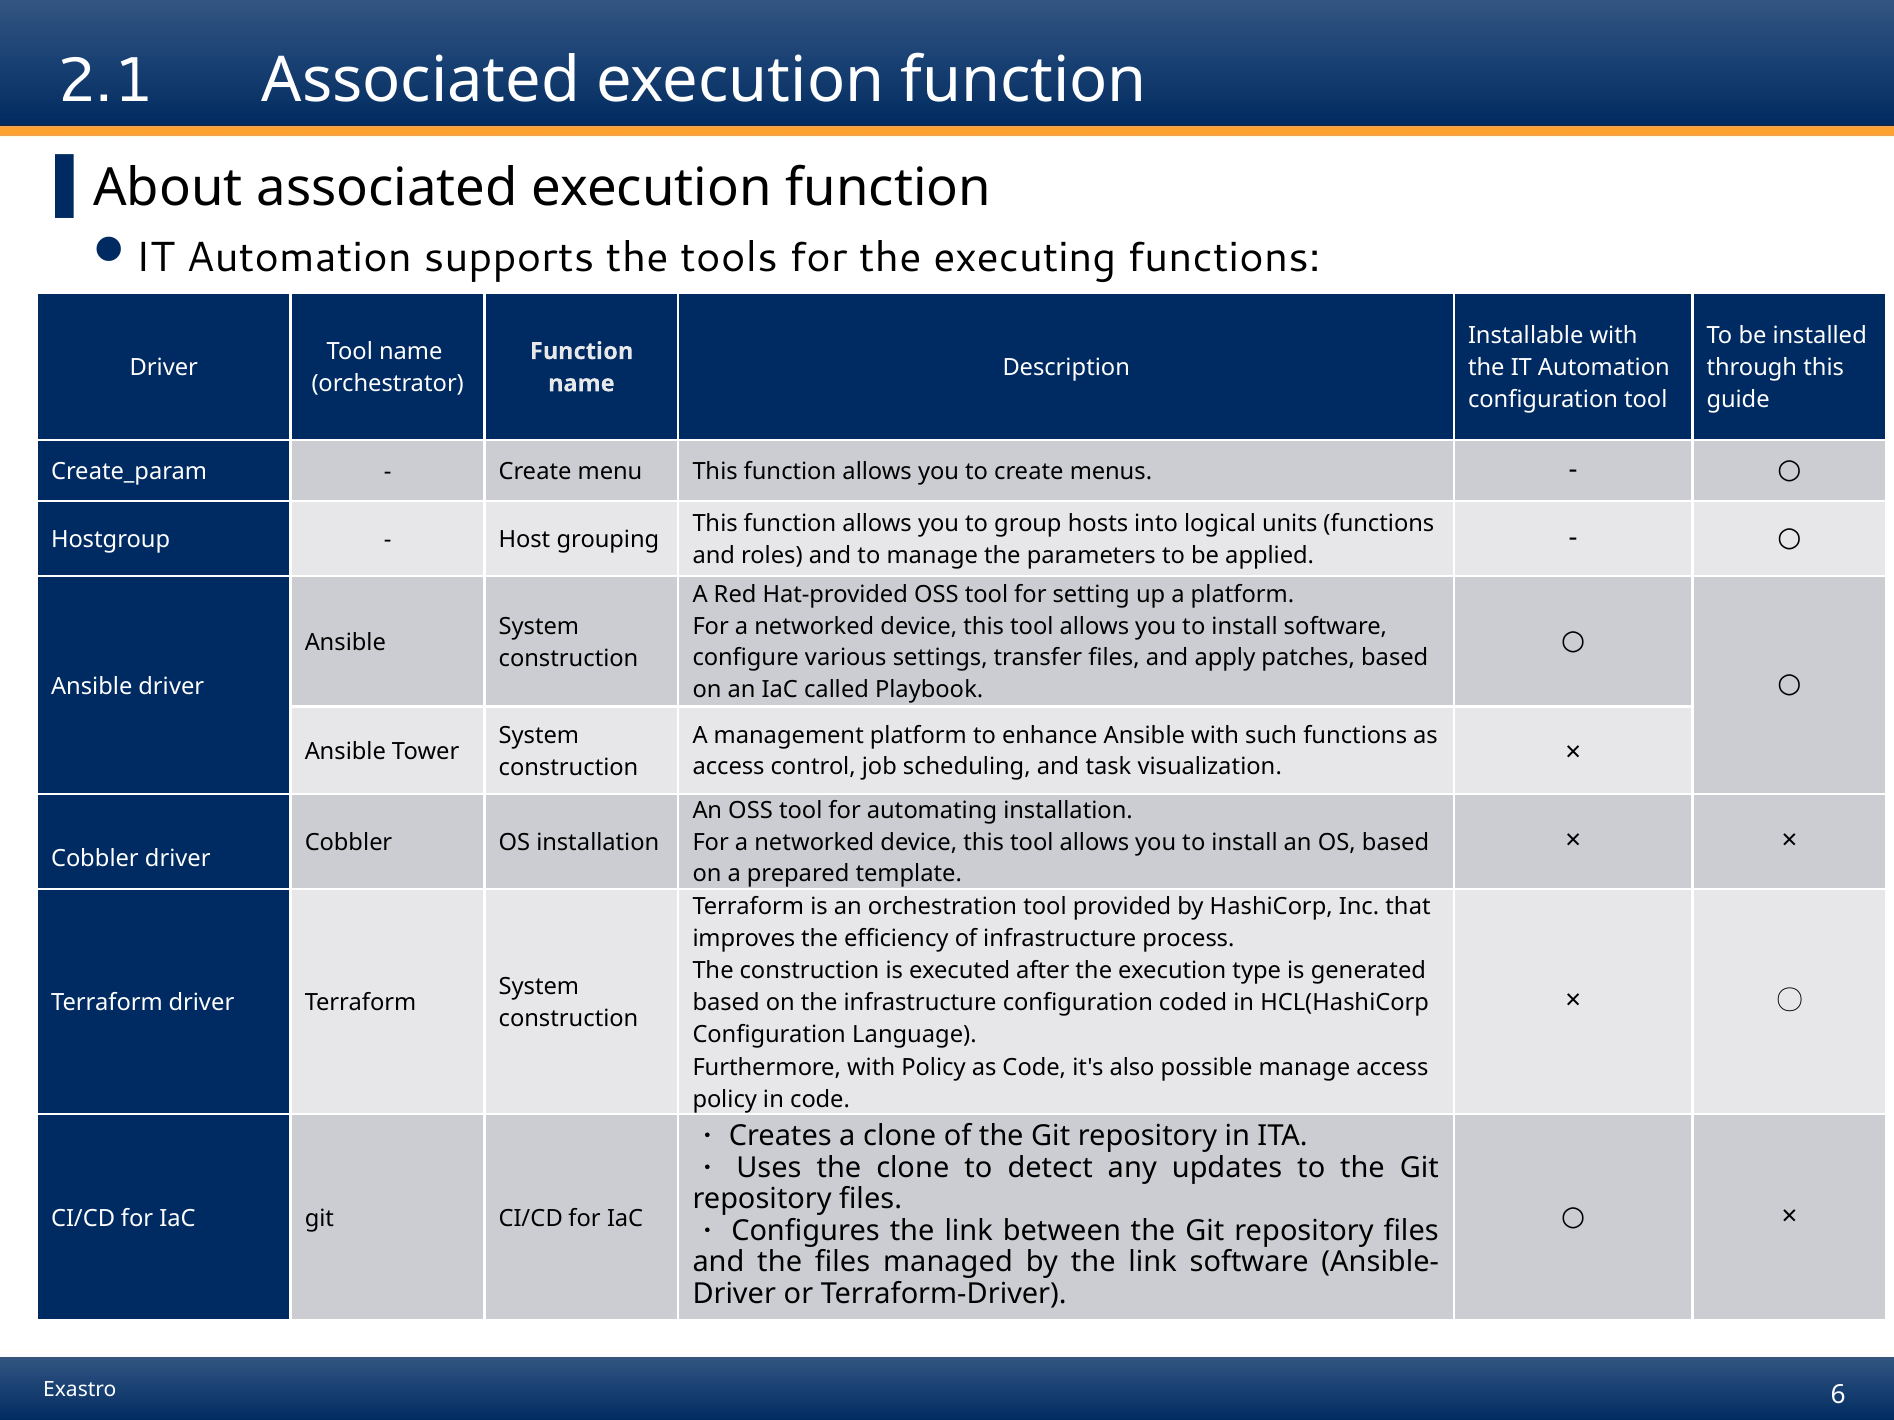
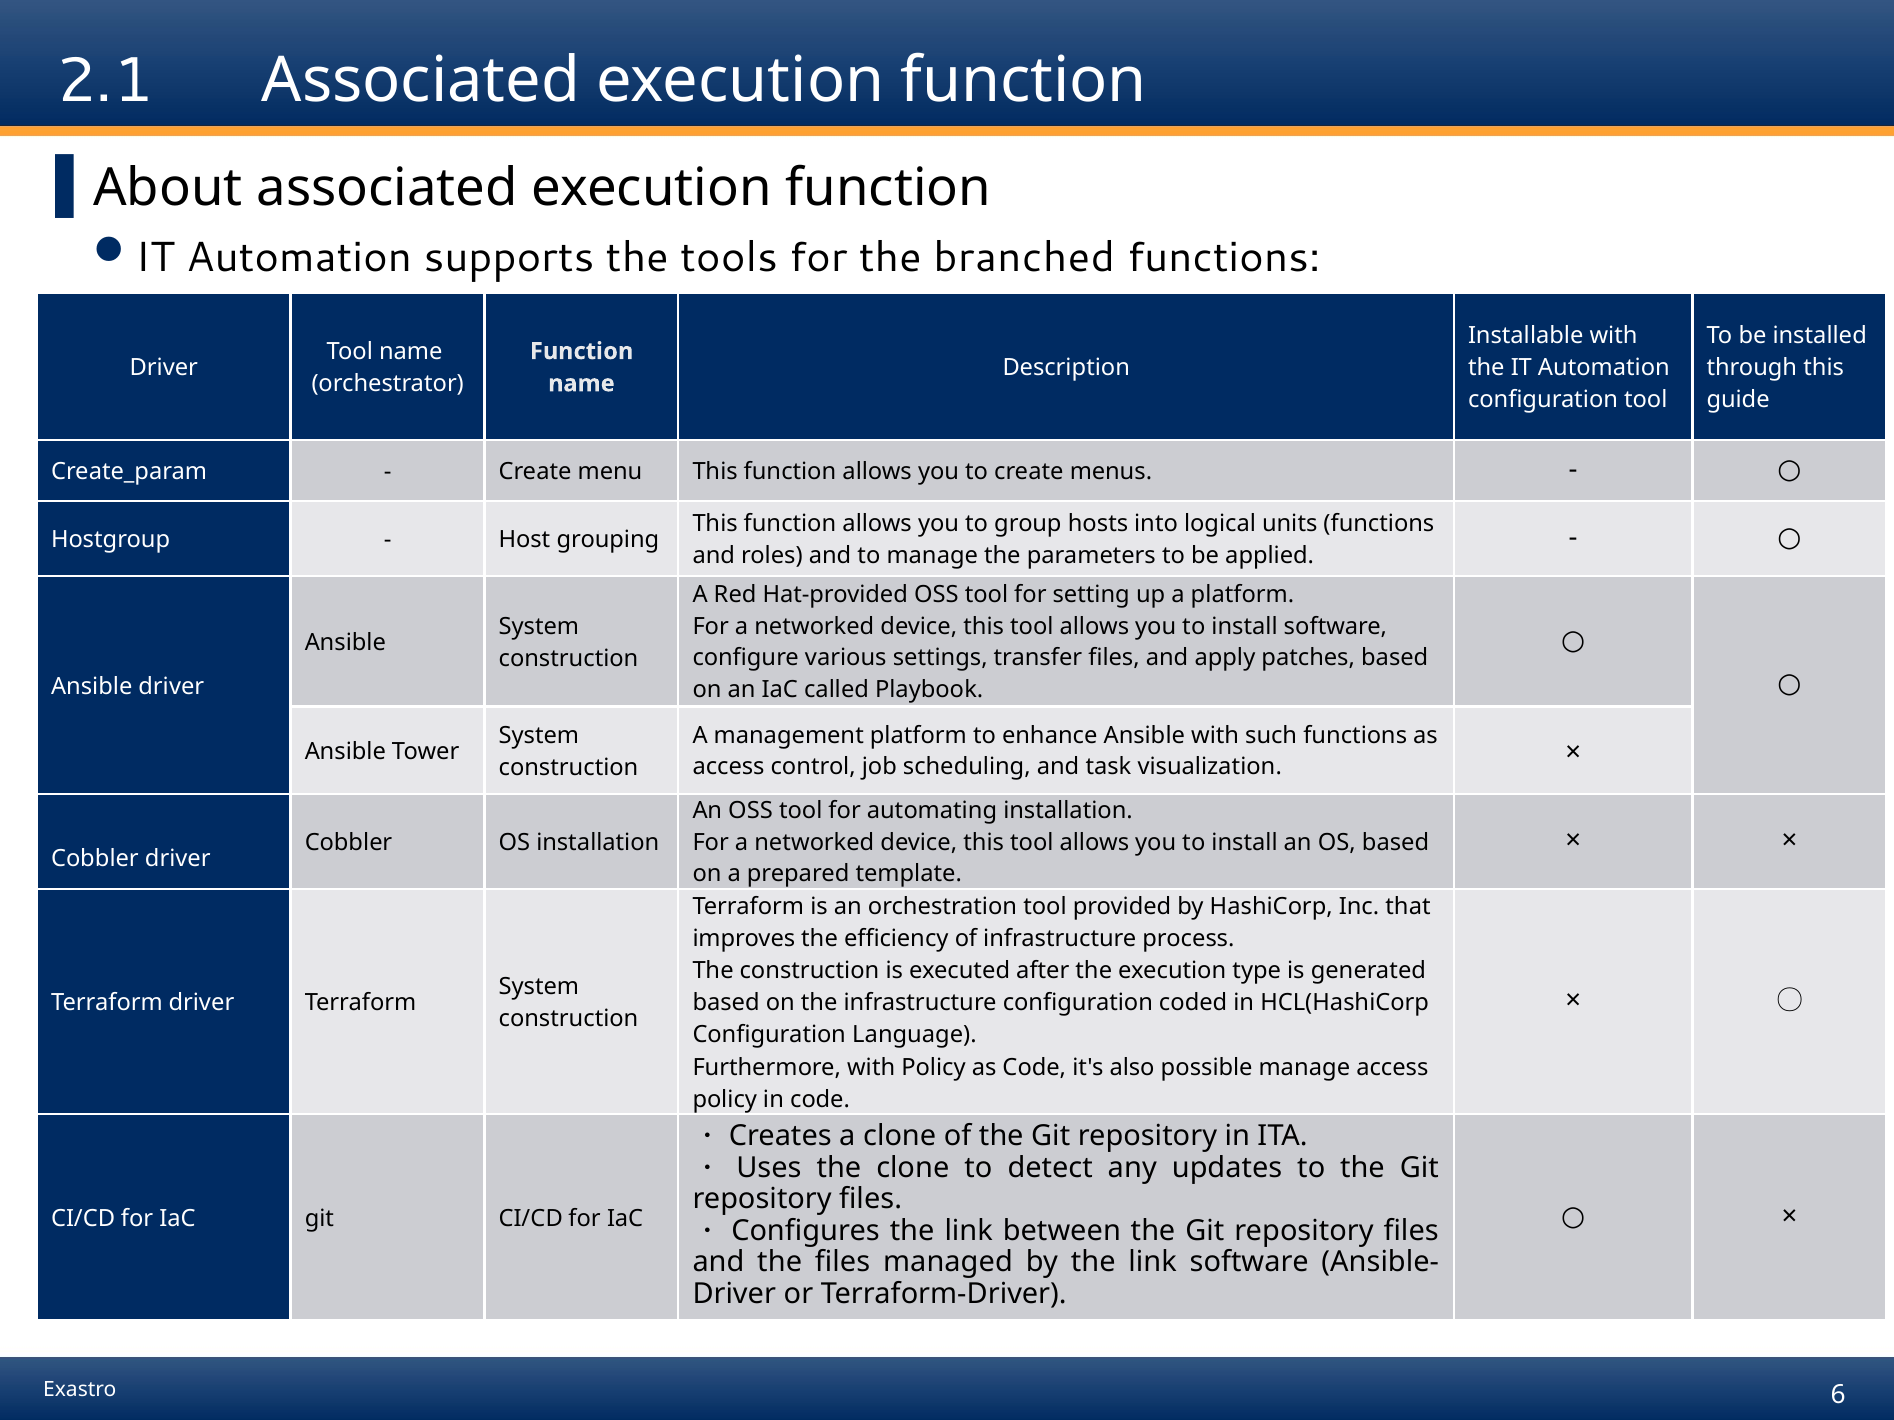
executing: executing -> branched
